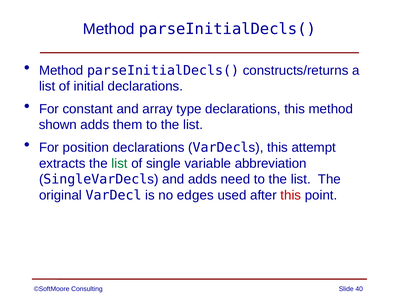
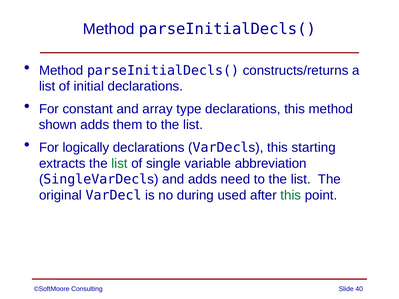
position: position -> logically
attempt: attempt -> starting
edges: edges -> during
this at (291, 195) colour: red -> green
